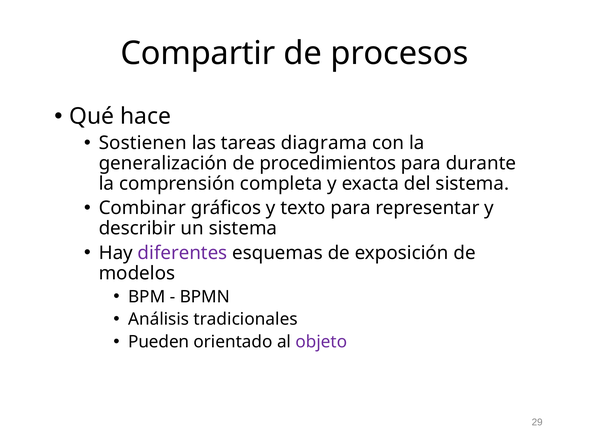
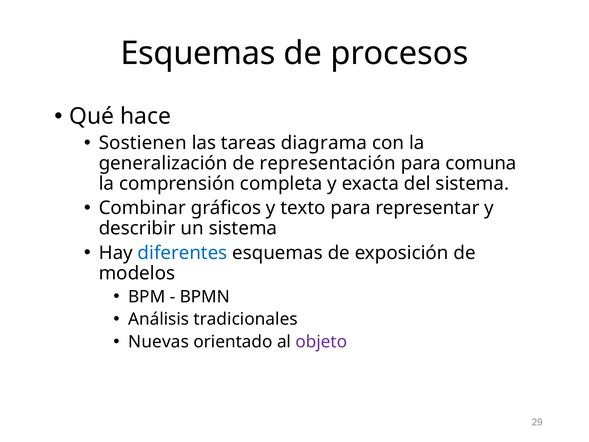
Compartir at (198, 53): Compartir -> Esquemas
procedimientos: procedimientos -> representación
durante: durante -> comuna
diferentes colour: purple -> blue
Pueden: Pueden -> Nuevas
